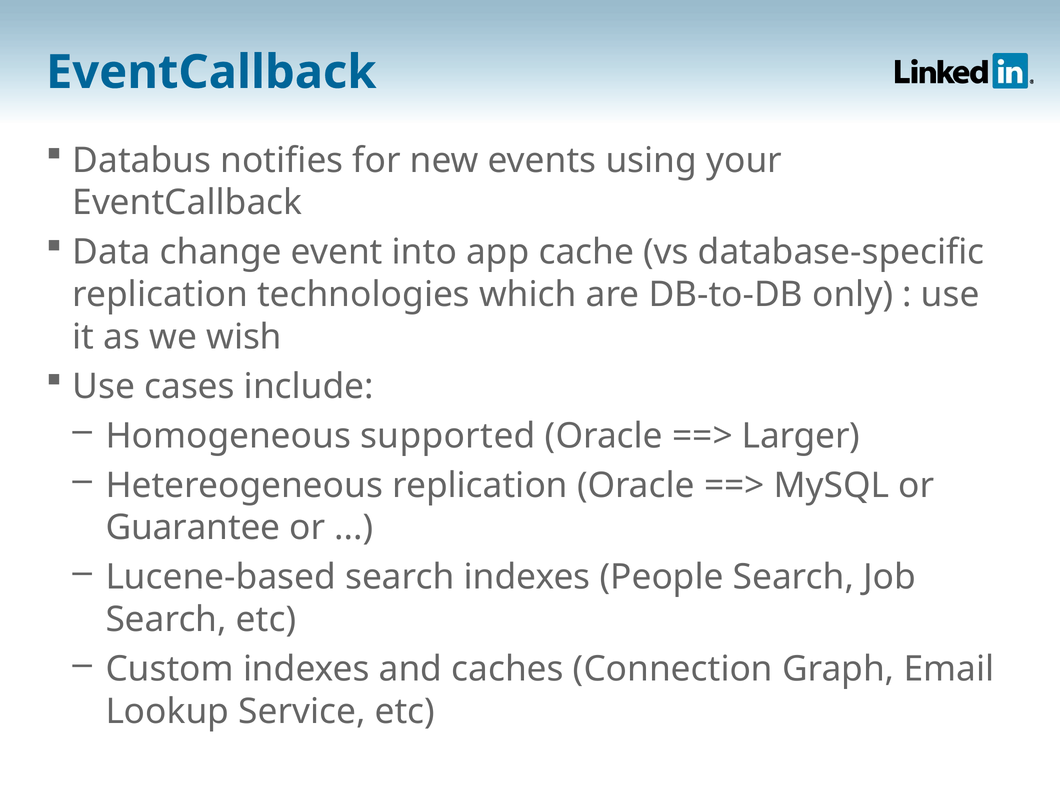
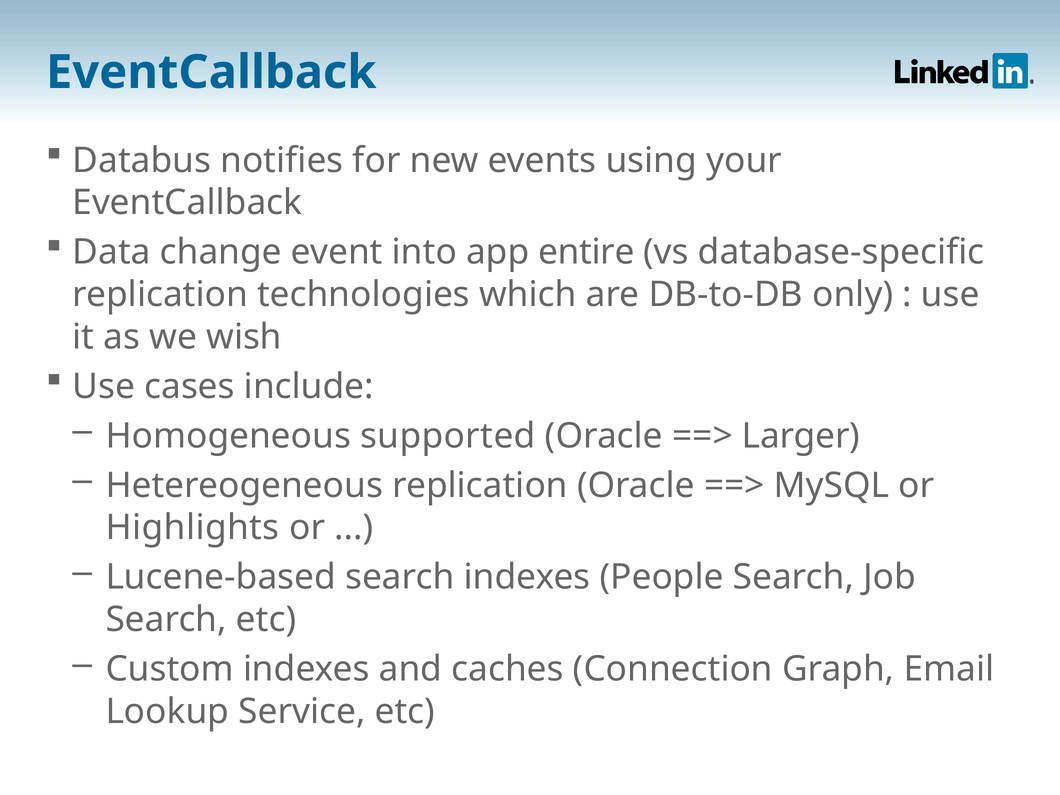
cache: cache -> entire
Guarantee: Guarantee -> Highlights
